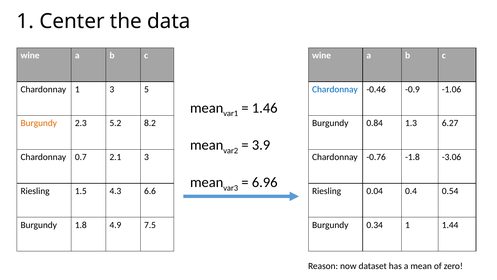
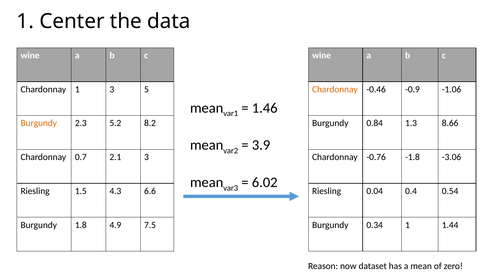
Chardonnay at (335, 89) colour: blue -> orange
6.27: 6.27 -> 8.66
6.96: 6.96 -> 6.02
